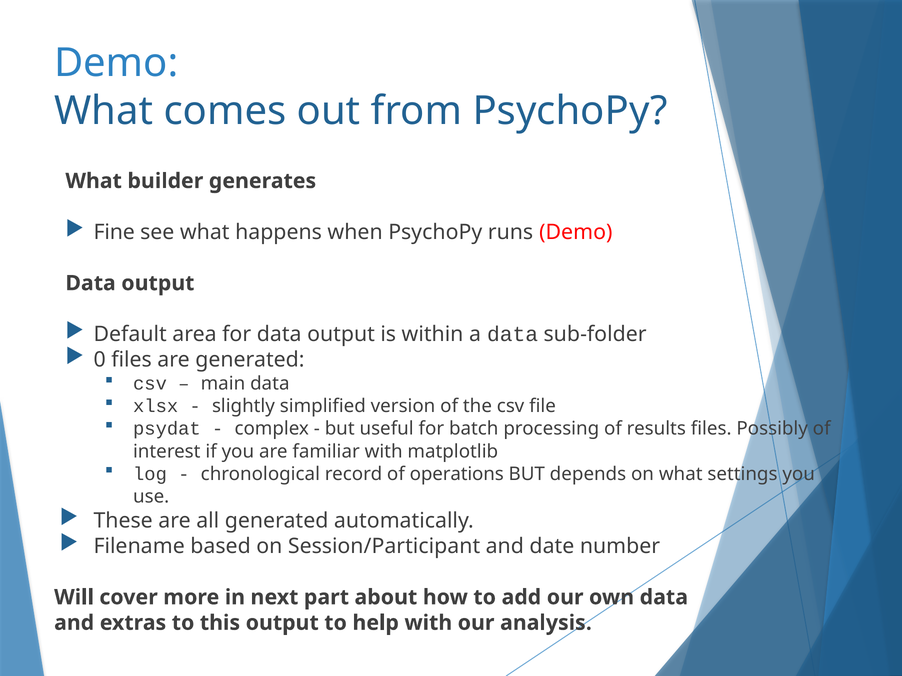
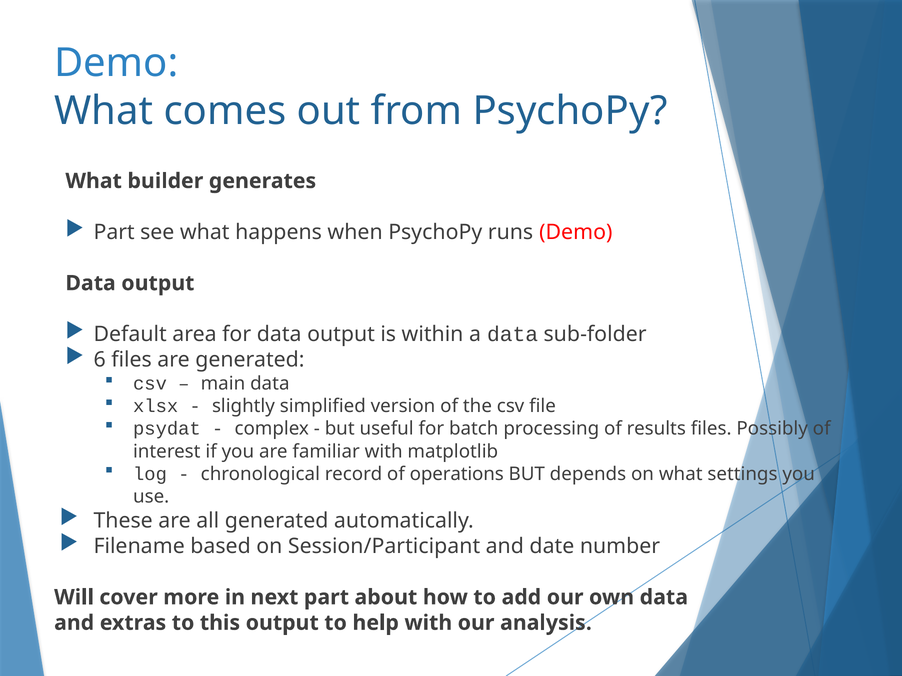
Fine at (114, 232): Fine -> Part
0: 0 -> 6
